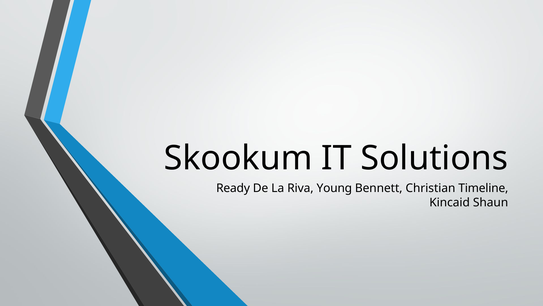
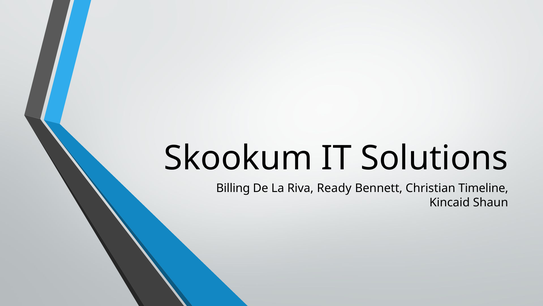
Ready: Ready -> Billing
Young: Young -> Ready
